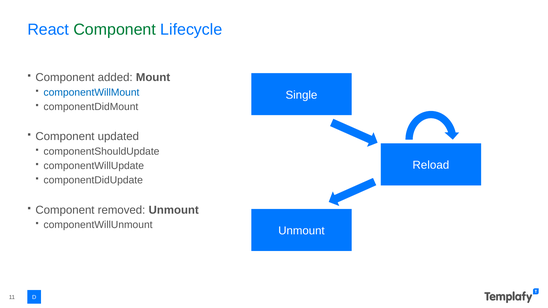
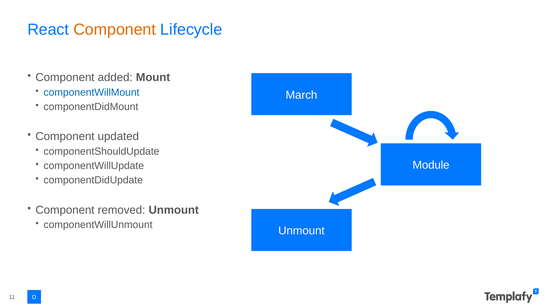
Component at (115, 30) colour: green -> orange
Single: Single -> March
Reload: Reload -> Module
